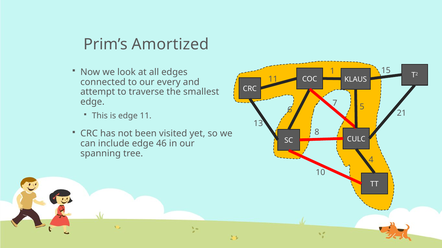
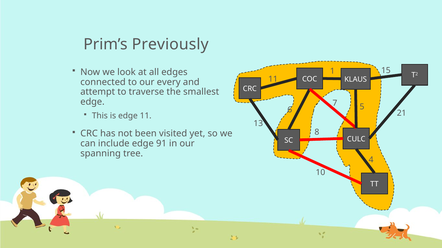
Amortized: Amortized -> Previously
46: 46 -> 91
